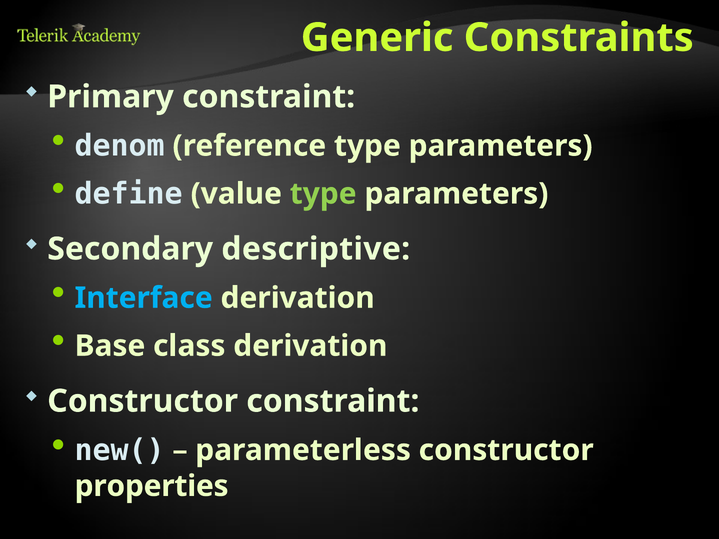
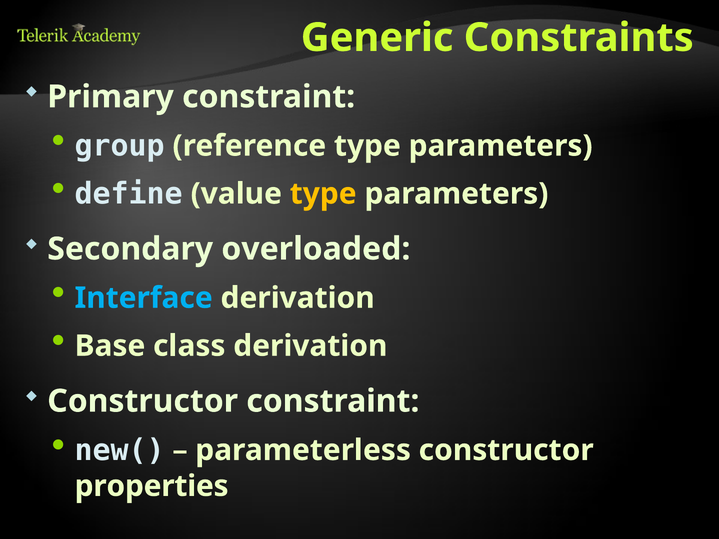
denom: denom -> group
type at (323, 194) colour: light green -> yellow
descriptive: descriptive -> overloaded
